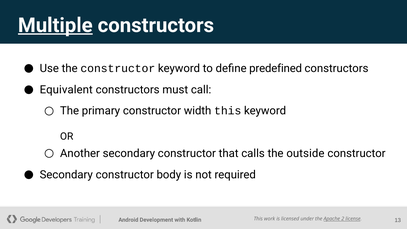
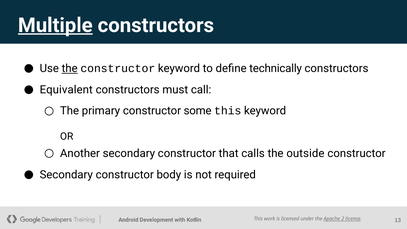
the at (70, 68) underline: none -> present
predefined: predefined -> technically
width: width -> some
